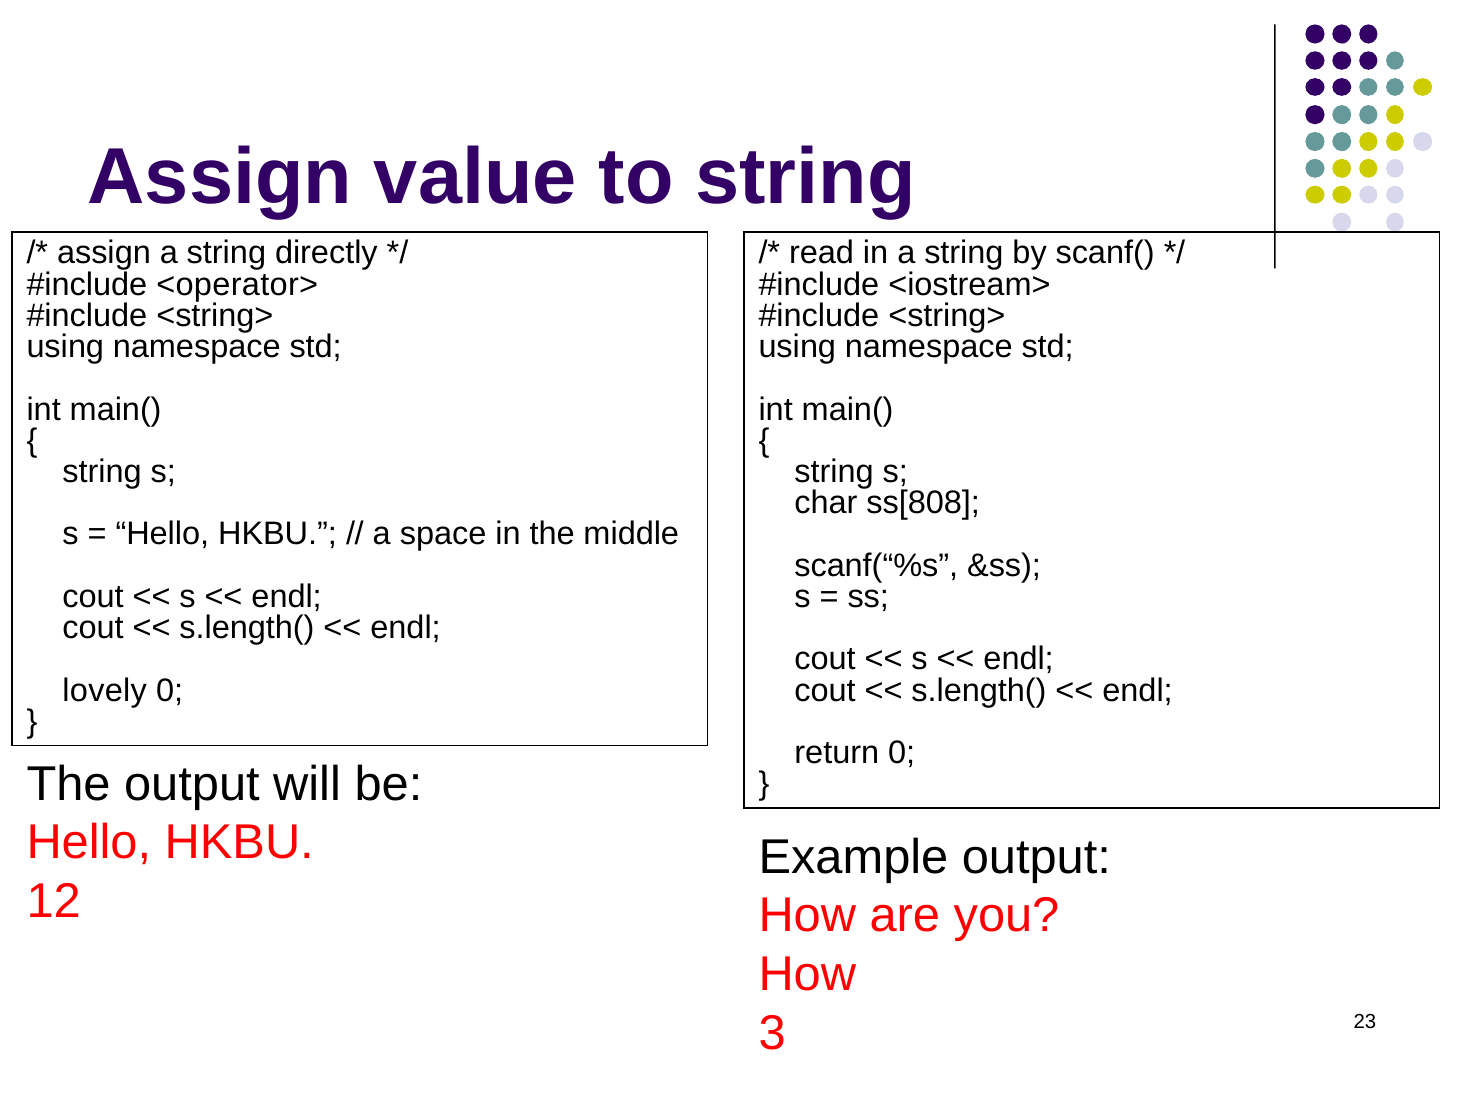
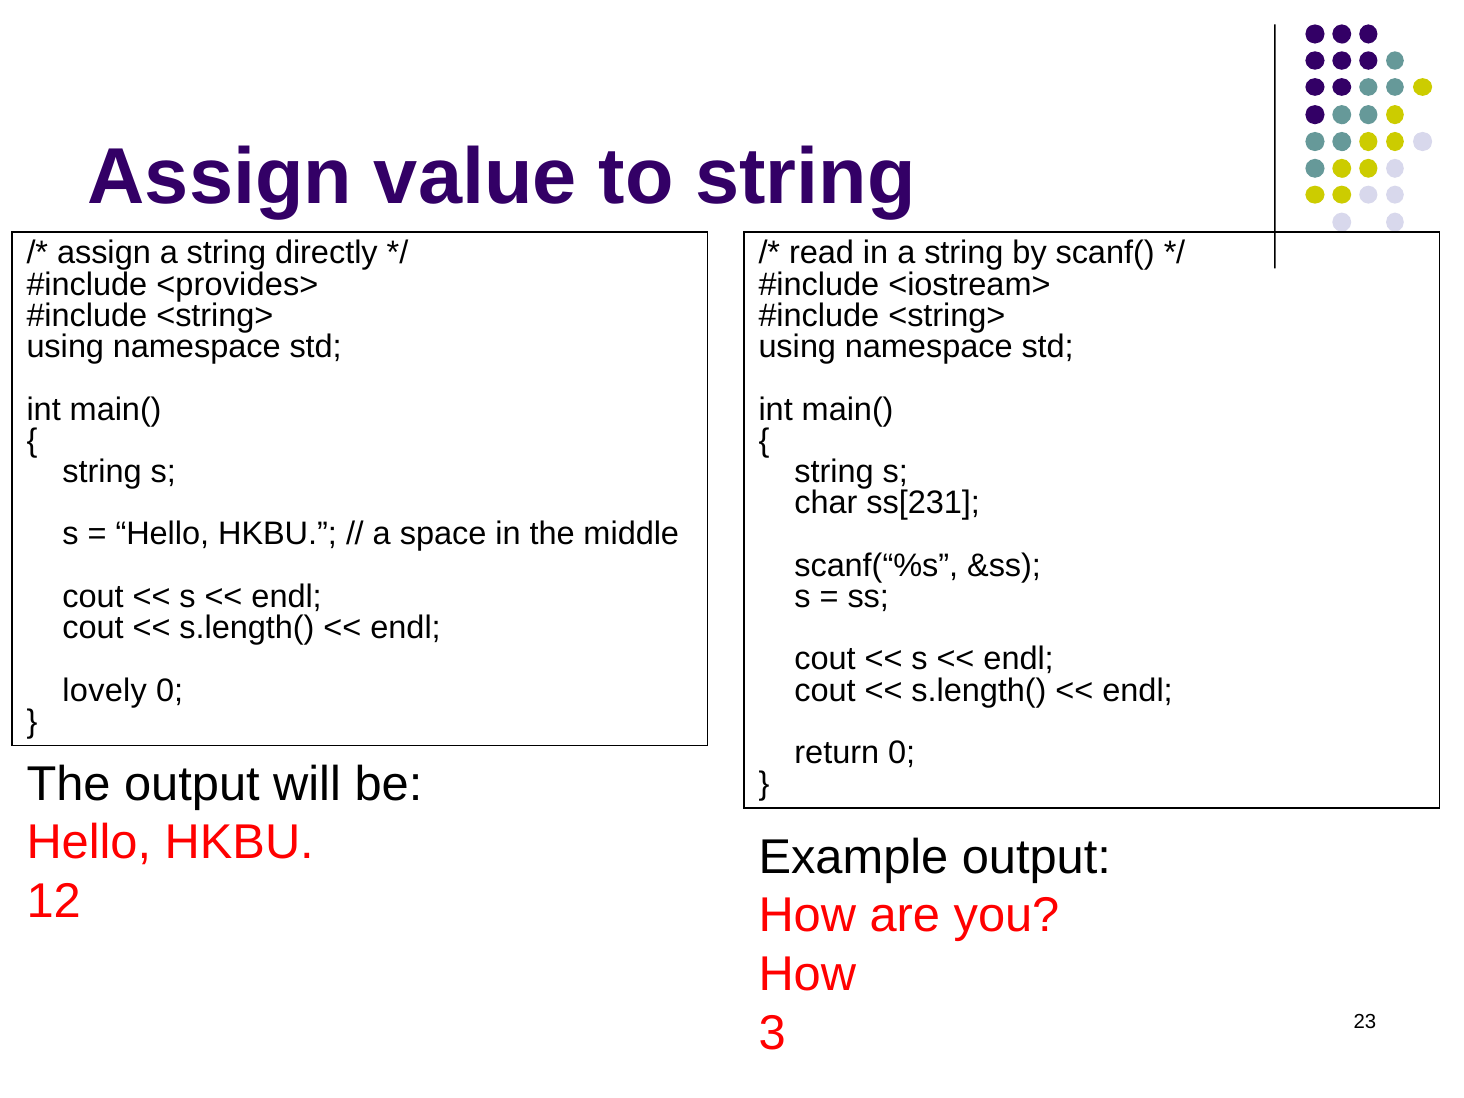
<operator>: <operator> -> <provides>
ss[808: ss[808 -> ss[231
